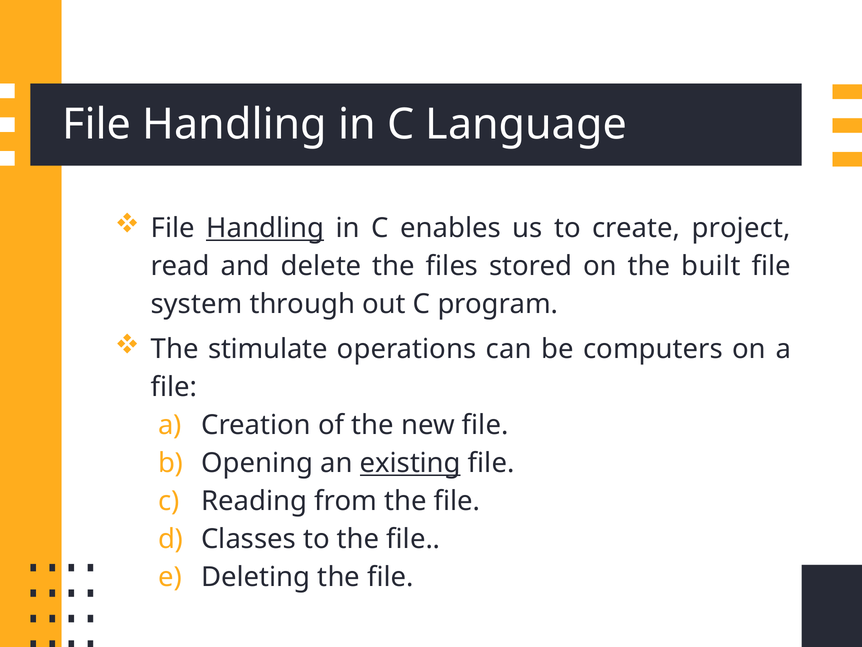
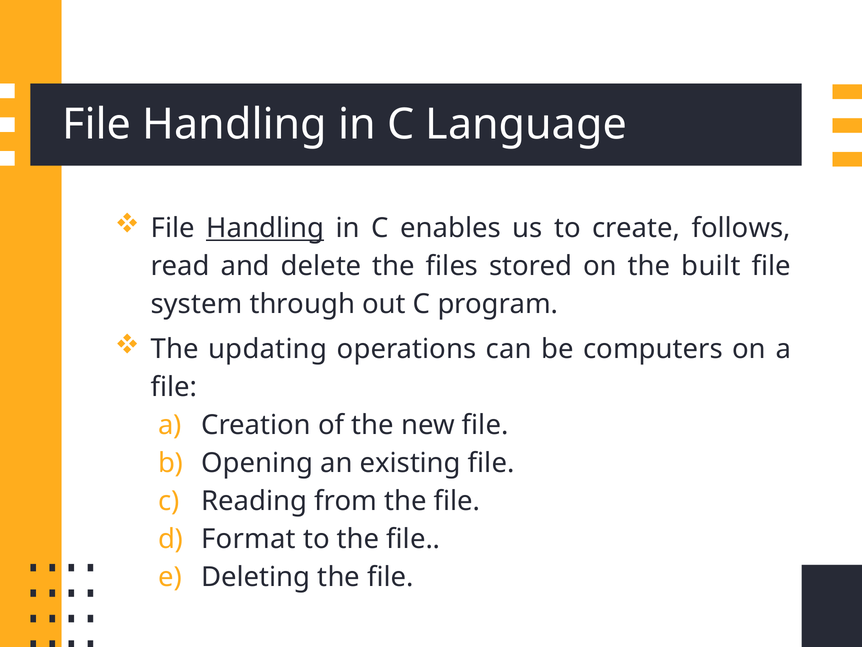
project: project -> follows
stimulate: stimulate -> updating
existing underline: present -> none
Classes: Classes -> Format
